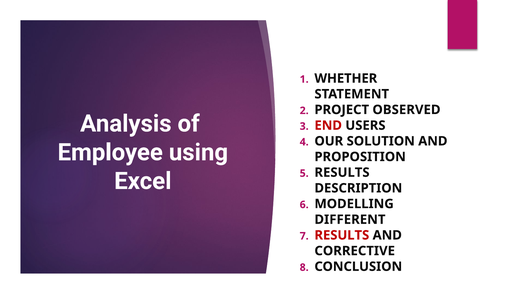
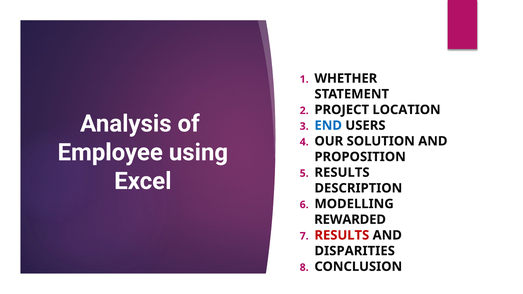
OBSERVED: OBSERVED -> LOCATION
END colour: red -> blue
DIFFERENT: DIFFERENT -> REWARDED
CORRECTIVE: CORRECTIVE -> DISPARITIES
